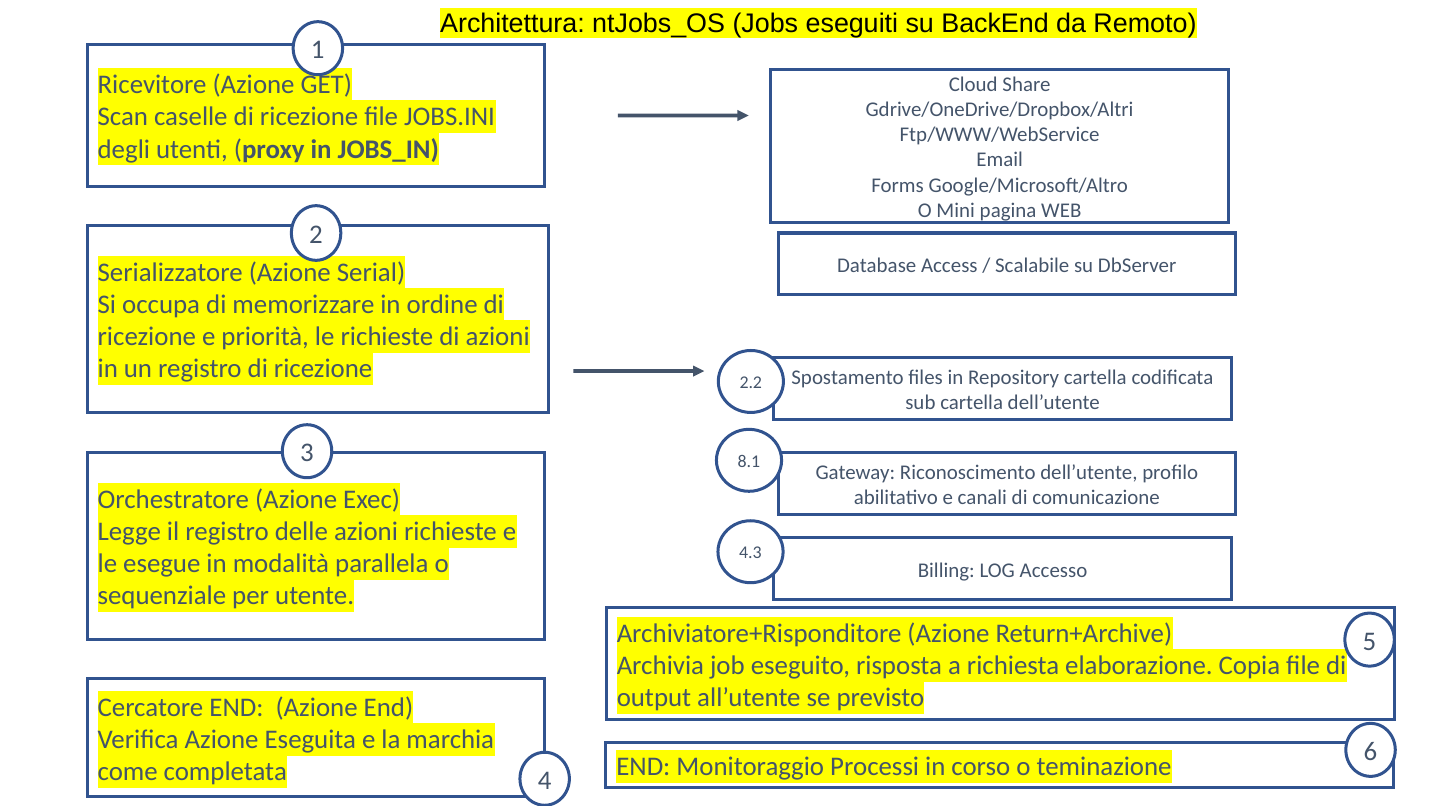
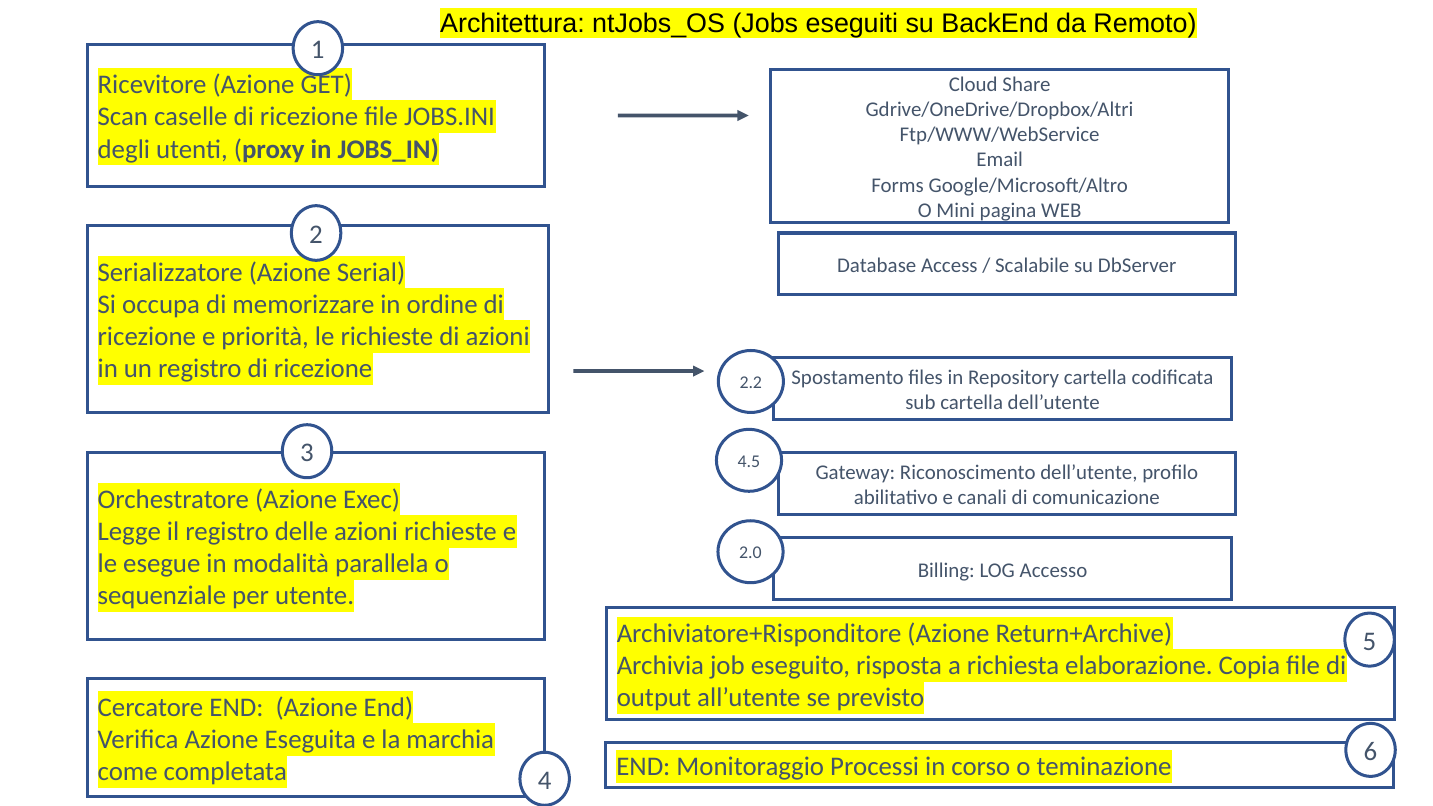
8.1: 8.1 -> 4.5
4.3: 4.3 -> 2.0
